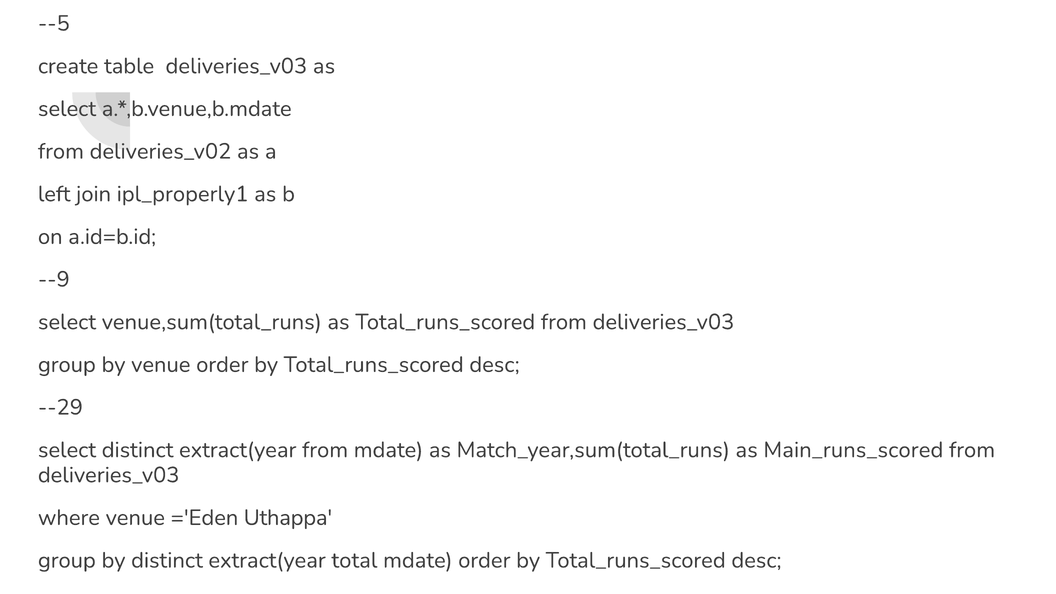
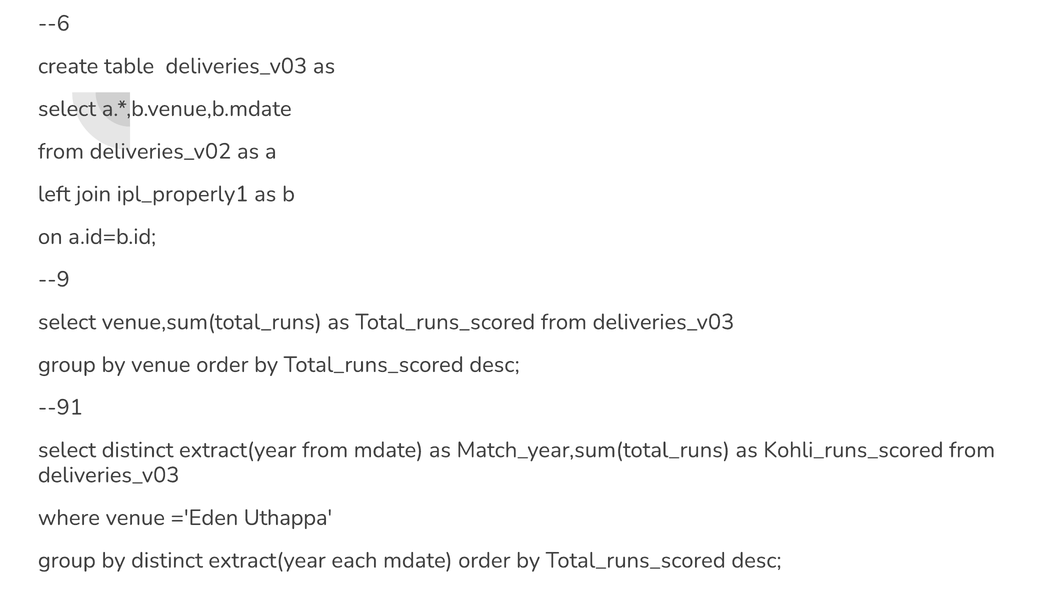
--5: --5 -> --6
--29: --29 -> --91
Main_runs_scored: Main_runs_scored -> Kohli_runs_scored
total: total -> each
